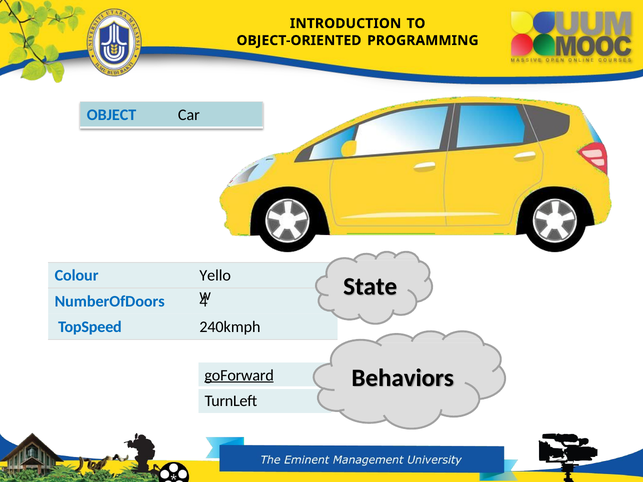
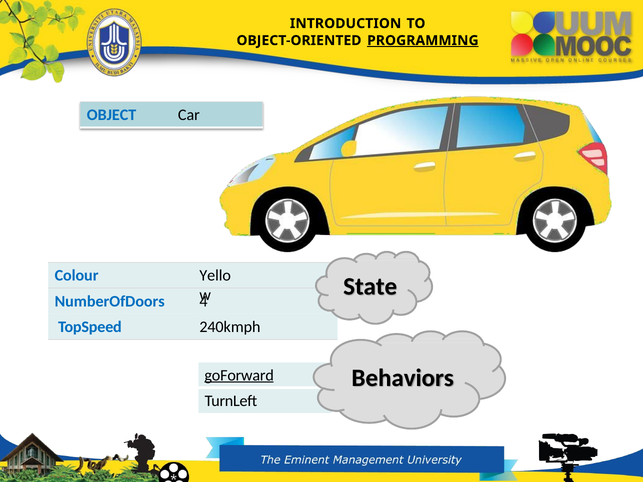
PROGRAMMING underline: none -> present
